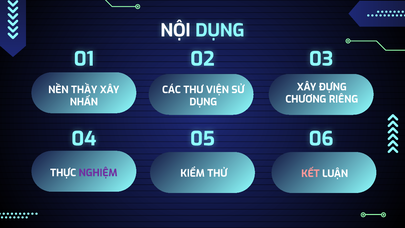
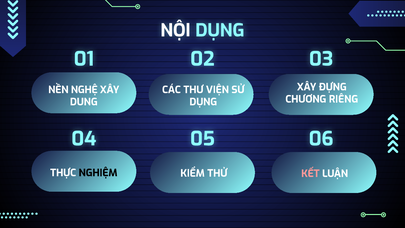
THẦY: THẦY -> NGHỆ
NHẤN: NHẤN -> DUNG
NGHIỆM colour: purple -> black
